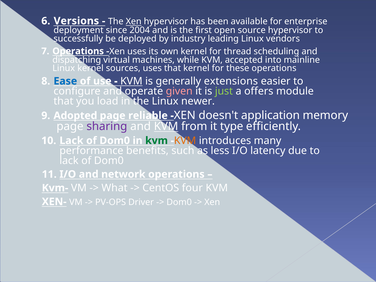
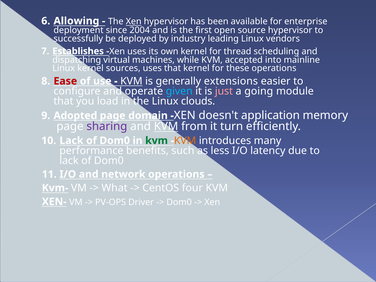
Versions: Versions -> Allowing
Operations at (78, 51): Operations -> Establishes
Ease colour: blue -> red
given colour: pink -> light blue
just colour: light green -> pink
offers: offers -> going
newer: newer -> clouds
reliable: reliable -> domain
type: type -> turn
